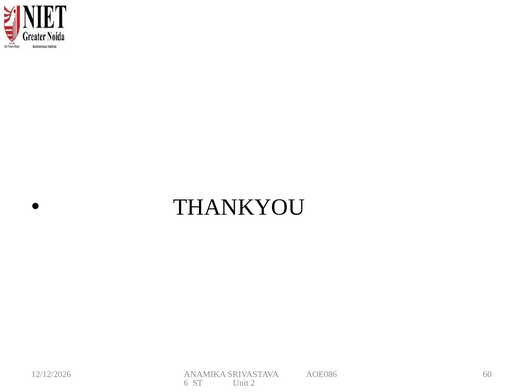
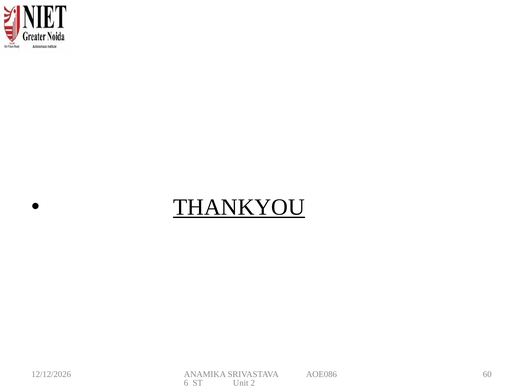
THANKYOU underline: none -> present
